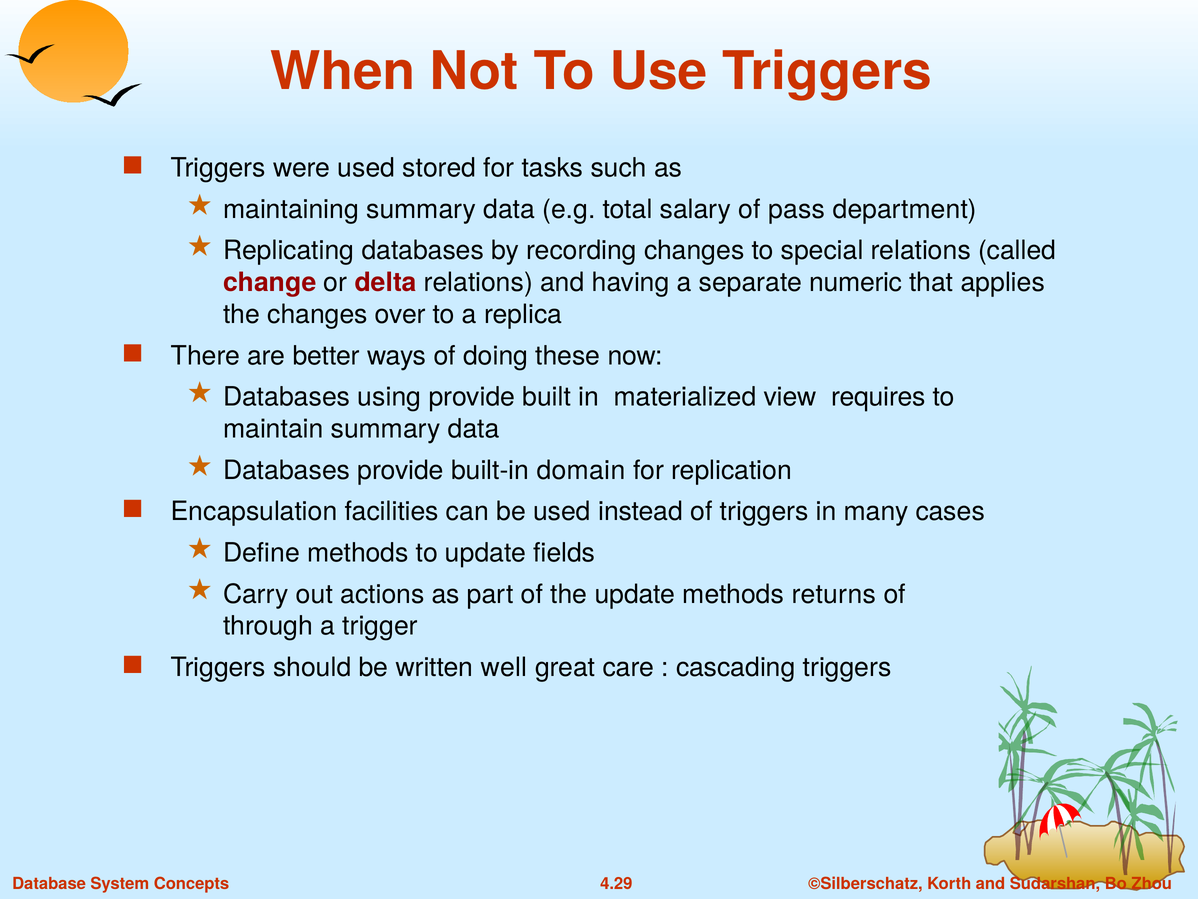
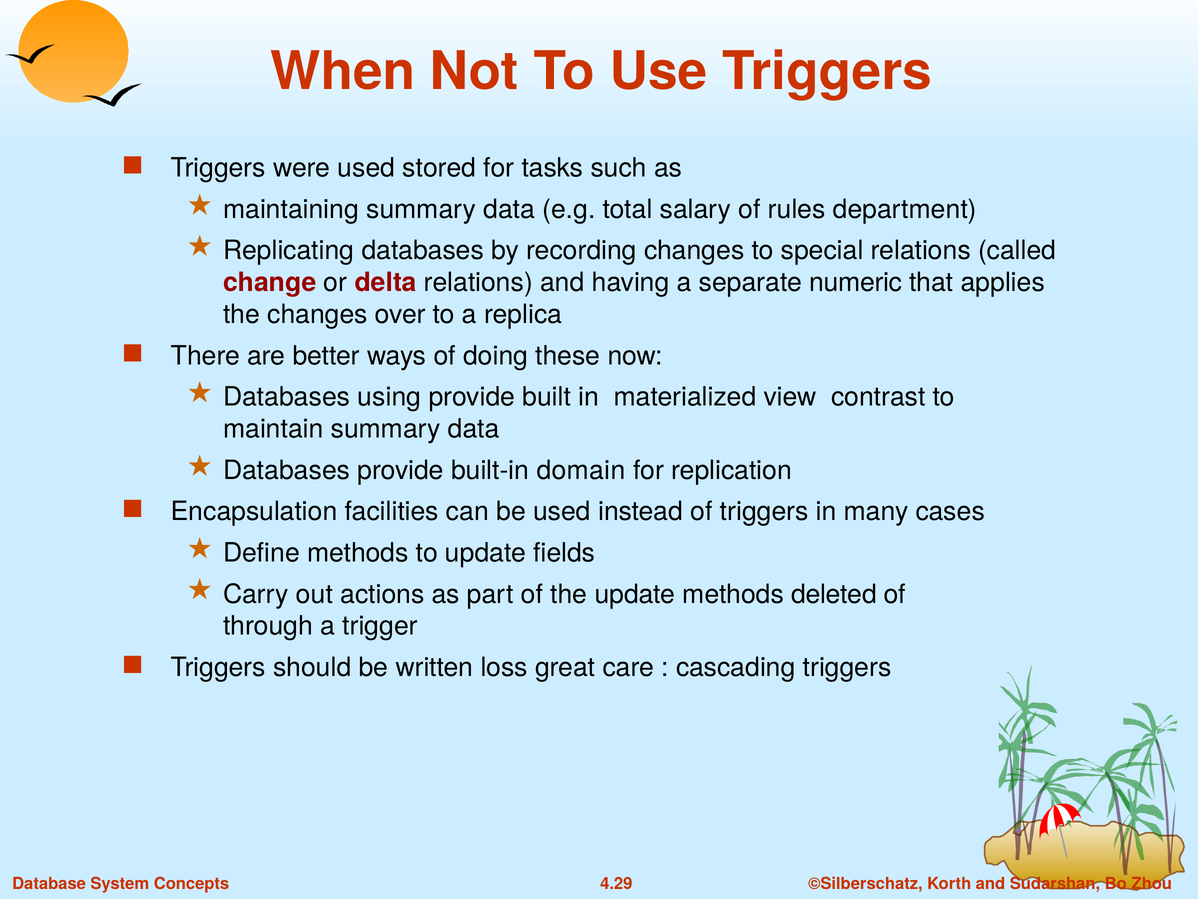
pass: pass -> rules
requires: requires -> contrast
returns: returns -> deleted
well: well -> loss
